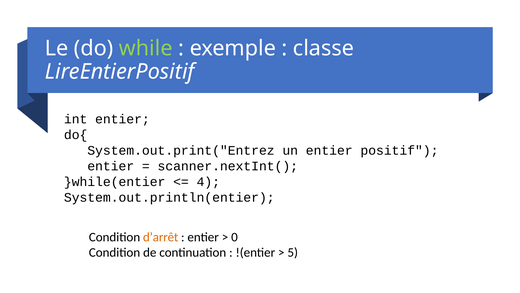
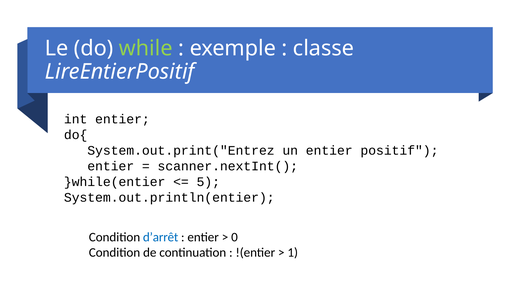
4: 4 -> 5
d’arrêt colour: orange -> blue
5: 5 -> 1
